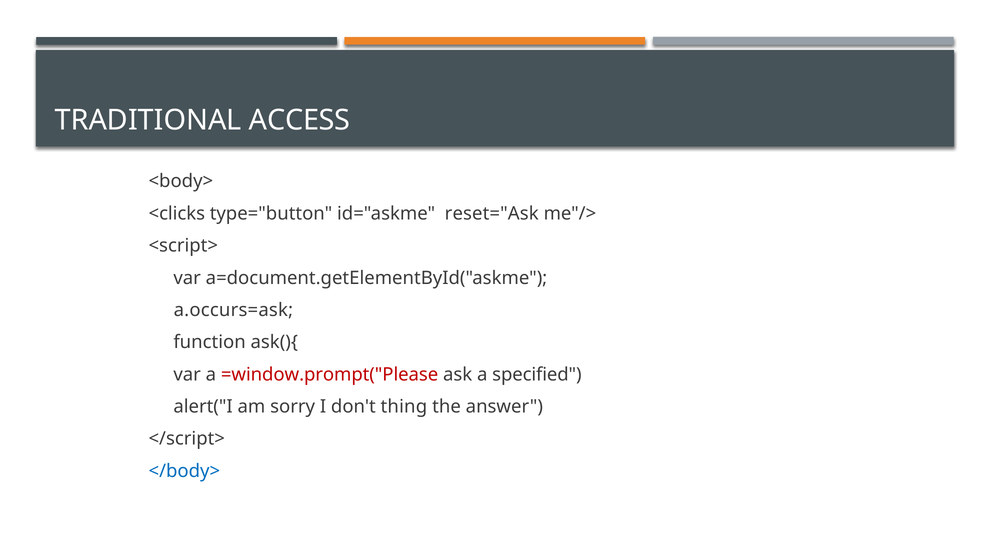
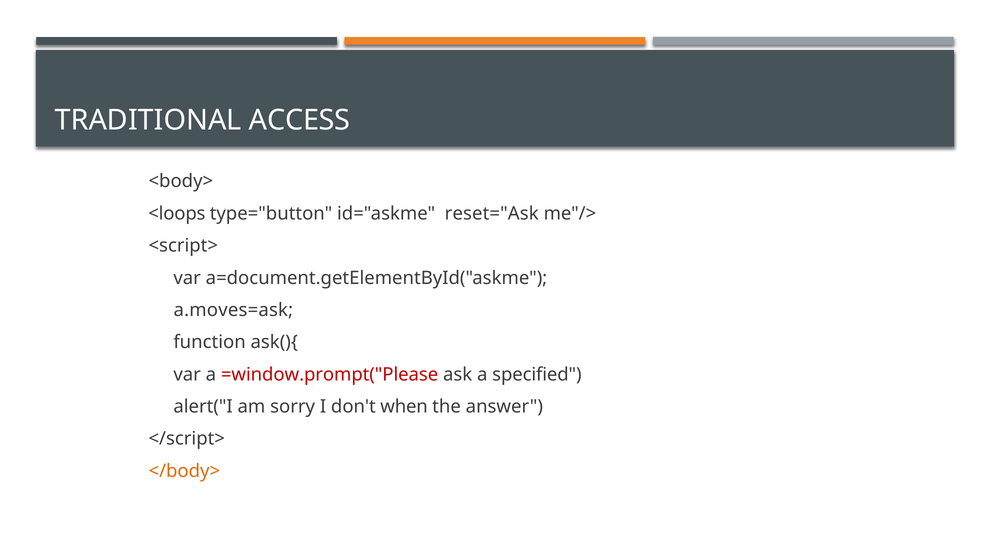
<clicks: <clicks -> <loops
a.occurs=ask: a.occurs=ask -> a.moves=ask
thing: thing -> when
</body> colour: blue -> orange
